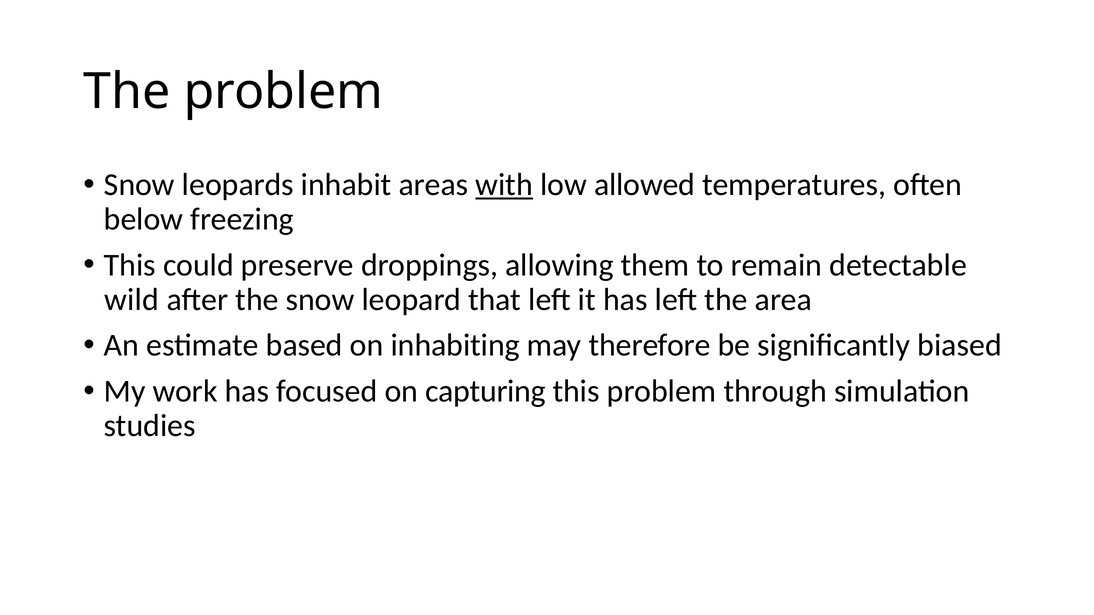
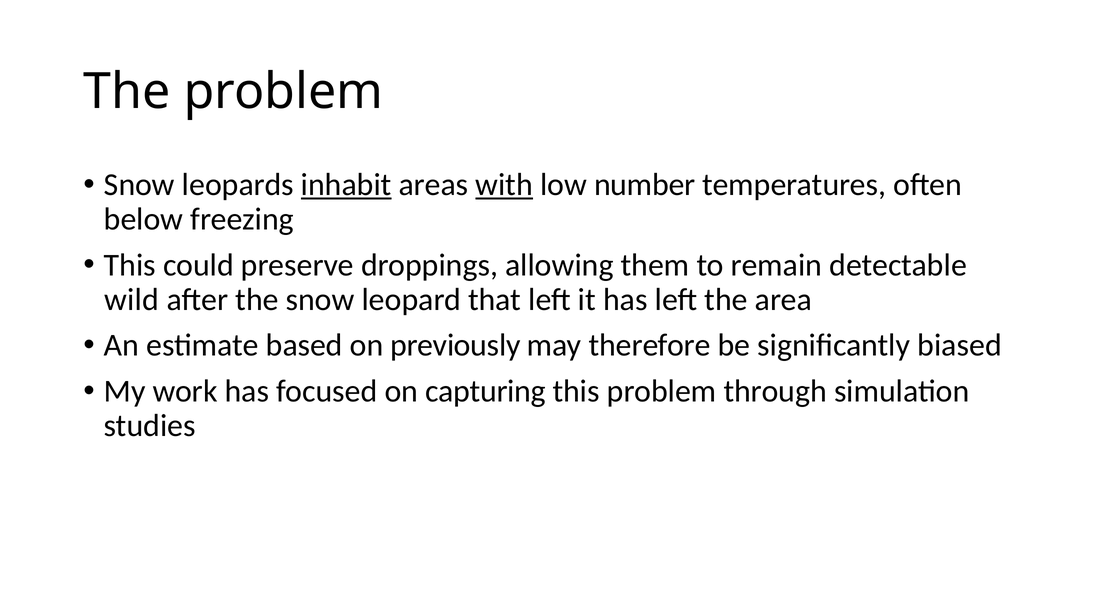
inhabit underline: none -> present
allowed: allowed -> number
inhabiting: inhabiting -> previously
